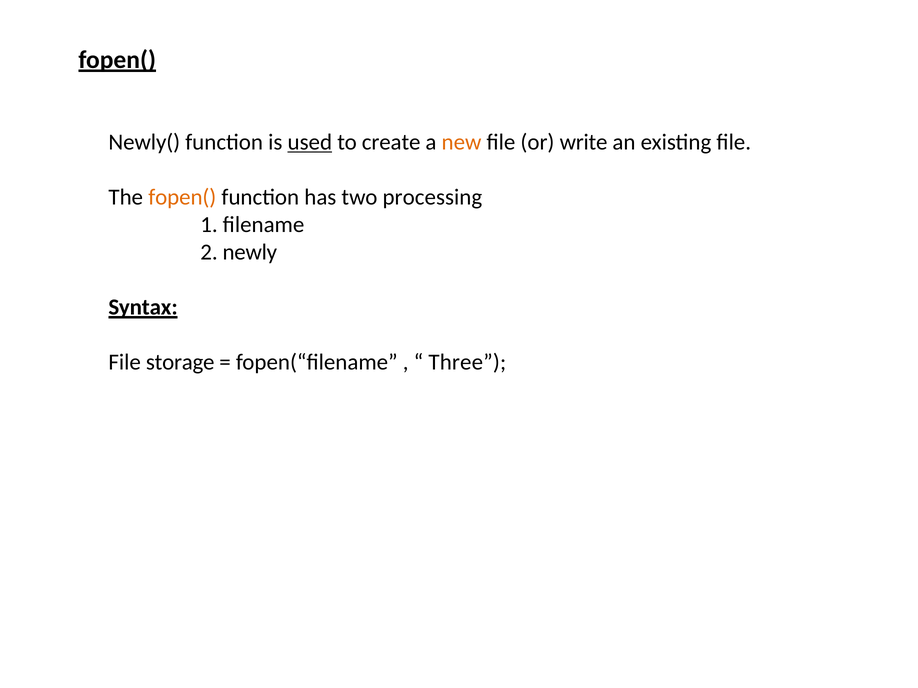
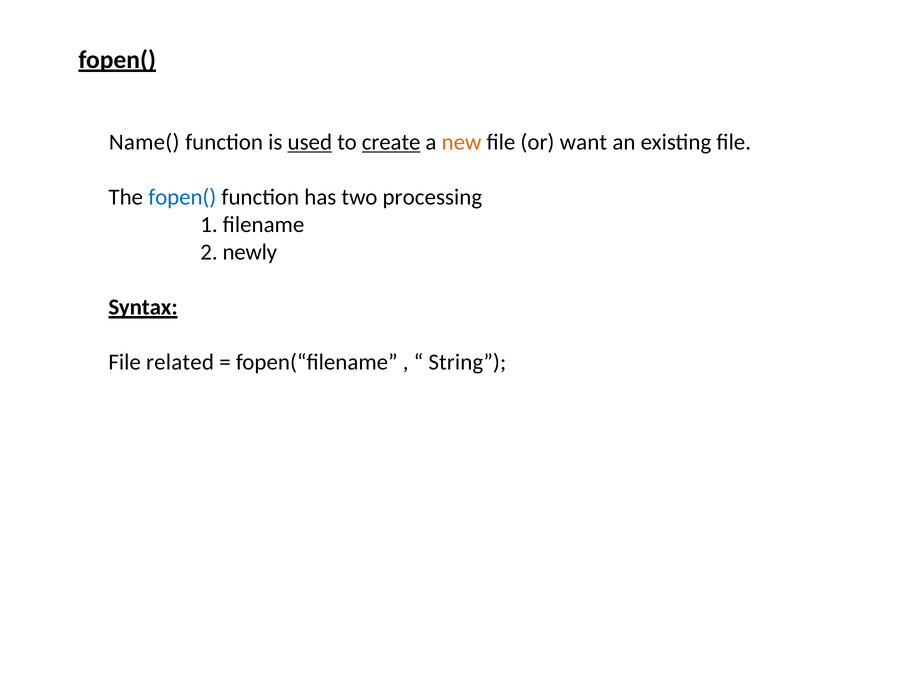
Newly(: Newly( -> Name(
create underline: none -> present
write: write -> want
fopen( at (182, 197) colour: orange -> blue
storage: storage -> related
Three: Three -> String
